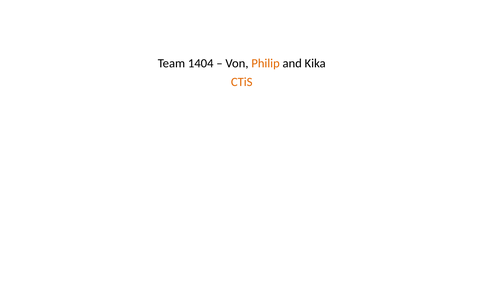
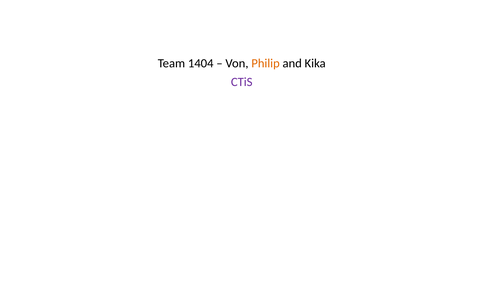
CTiS colour: orange -> purple
